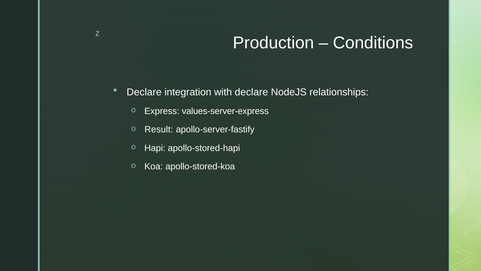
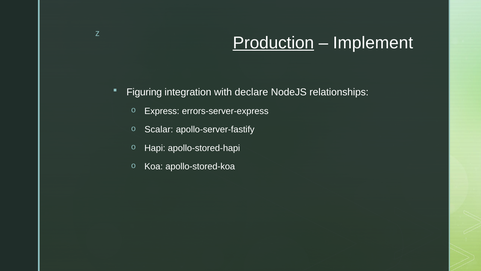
Production underline: none -> present
Conditions: Conditions -> Implement
Declare at (144, 92): Declare -> Figuring
values-server-express: values-server-express -> errors-server-express
Result: Result -> Scalar
